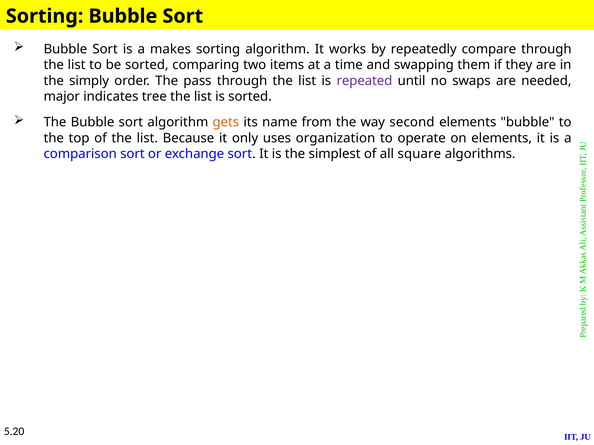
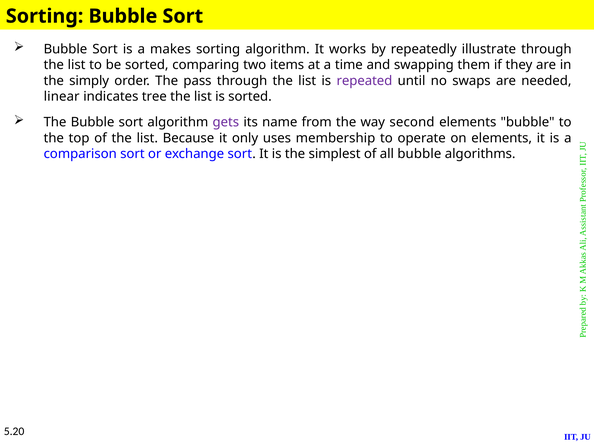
compare: compare -> illustrate
major: major -> linear
gets colour: orange -> purple
organization: organization -> membership
all square: square -> bubble
